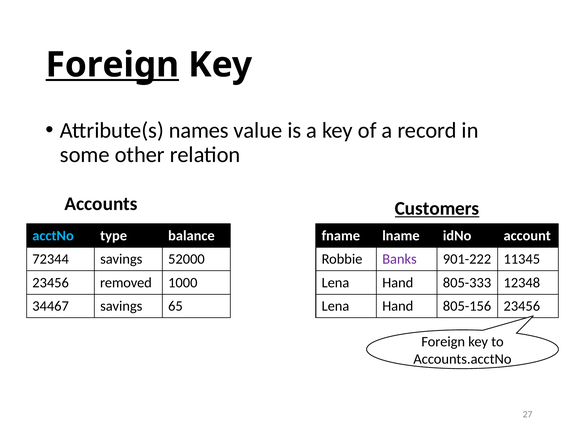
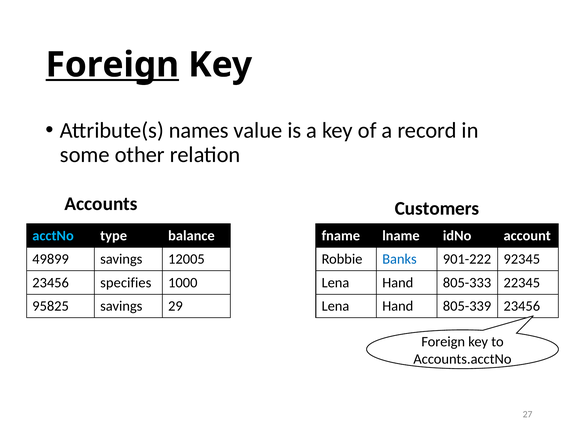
Customers underline: present -> none
72344: 72344 -> 49899
52000: 52000 -> 12005
Banks colour: purple -> blue
11345: 11345 -> 92345
removed: removed -> specifies
12348: 12348 -> 22345
34467: 34467 -> 95825
65: 65 -> 29
805-156: 805-156 -> 805-339
